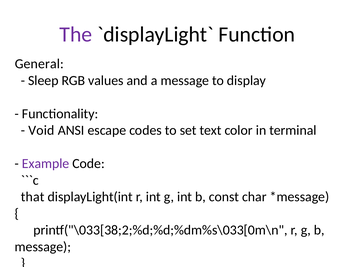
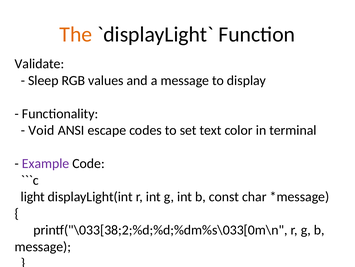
The colour: purple -> orange
General: General -> Validate
that: that -> light
